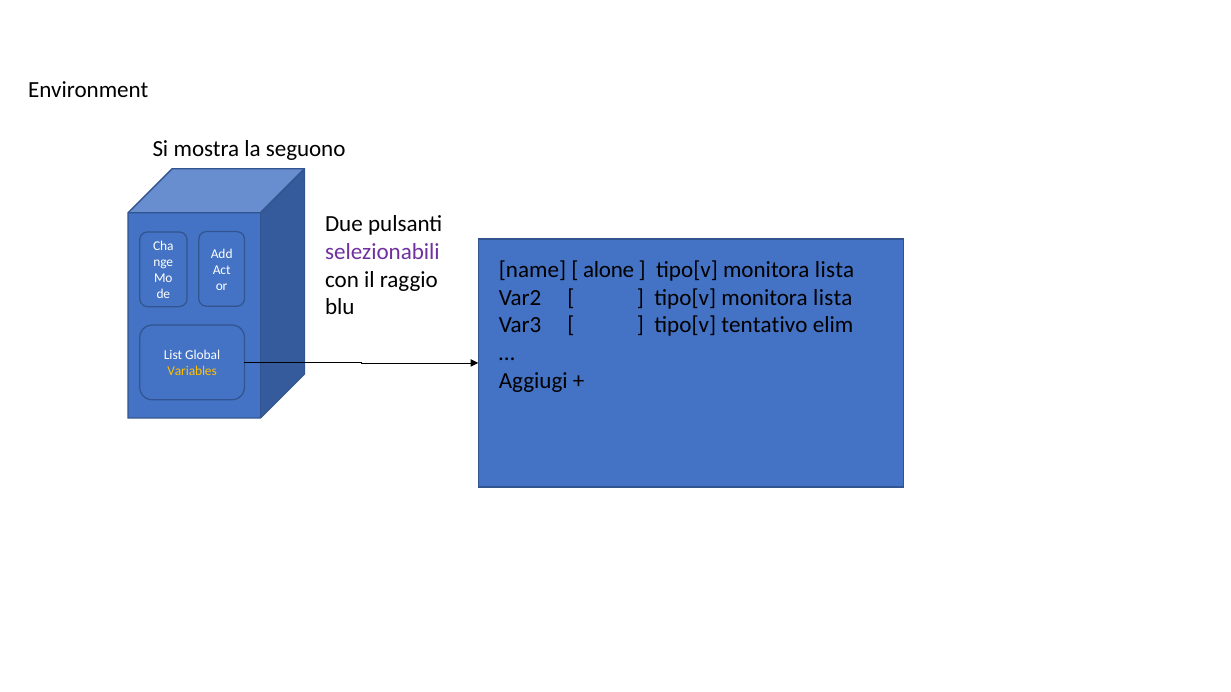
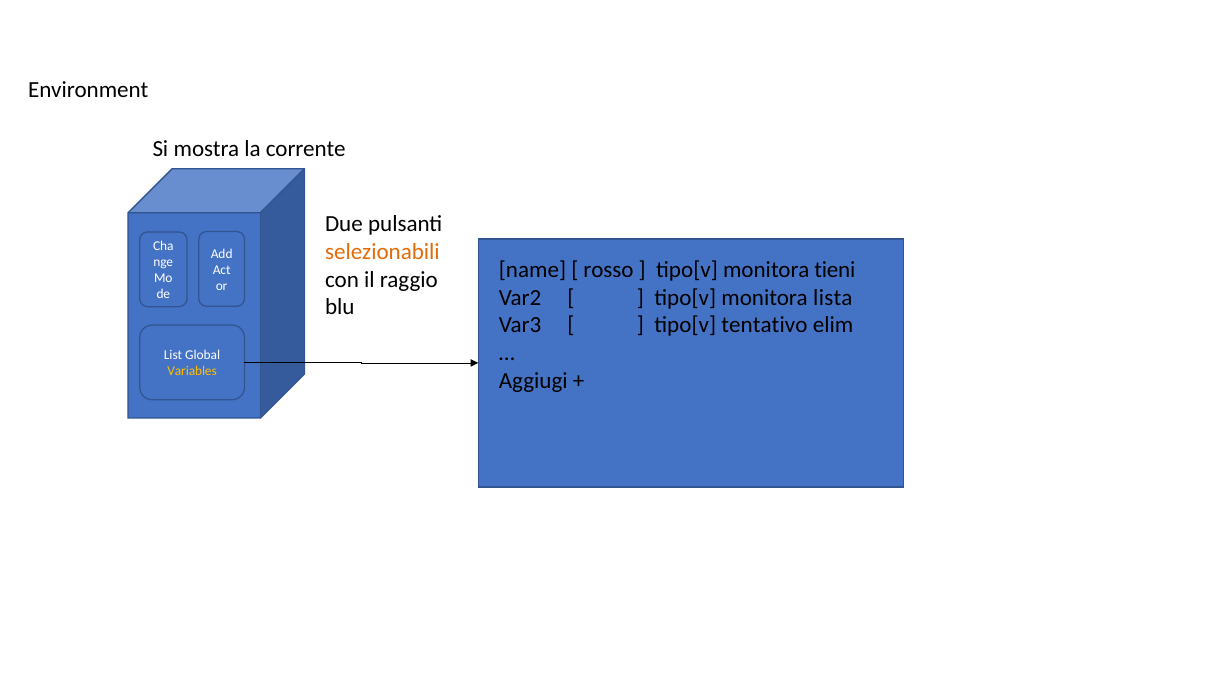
seguono: seguono -> corrente
selezionabili colour: purple -> orange
alone: alone -> rosso
lista at (835, 270): lista -> tieni
